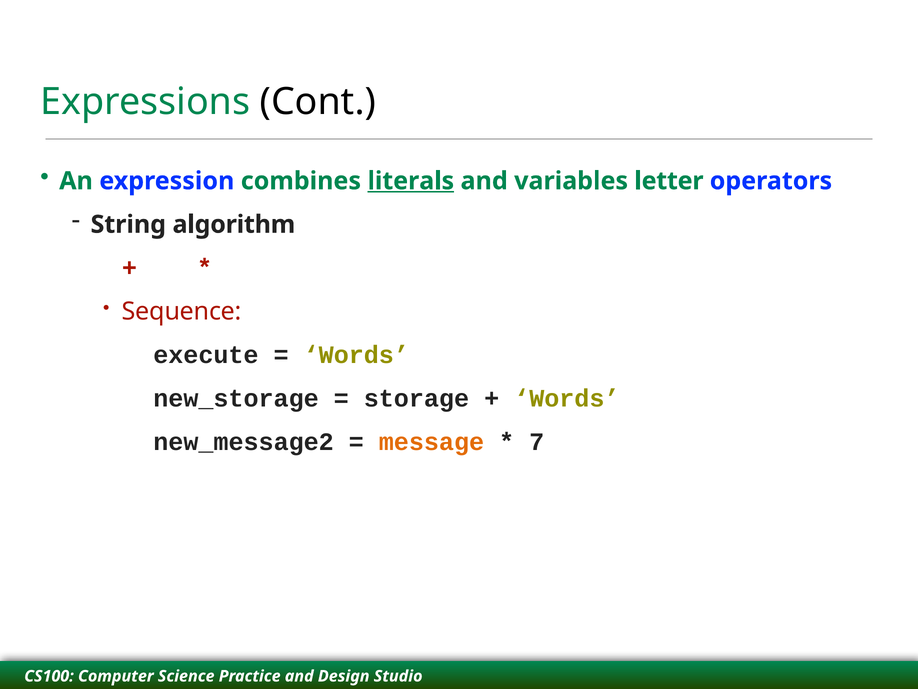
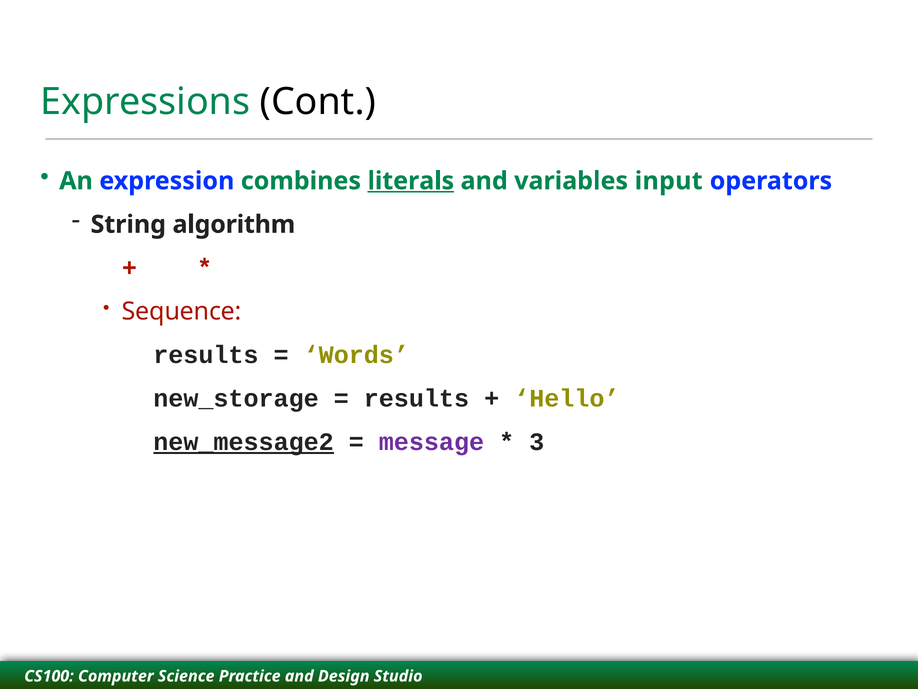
letter: letter -> input
execute at (206, 355): execute -> results
storage at (416, 398): storage -> results
Words at (567, 398): Words -> Hello
new_message2 underline: none -> present
message colour: orange -> purple
7: 7 -> 3
